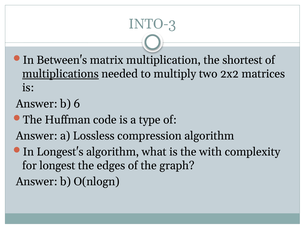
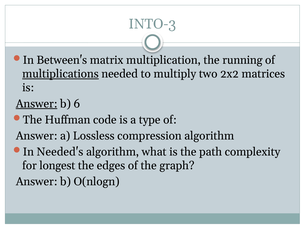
shortest: shortest -> running
Answer at (37, 104) underline: none -> present
Longest's: Longest's -> Needed's
with: with -> path
